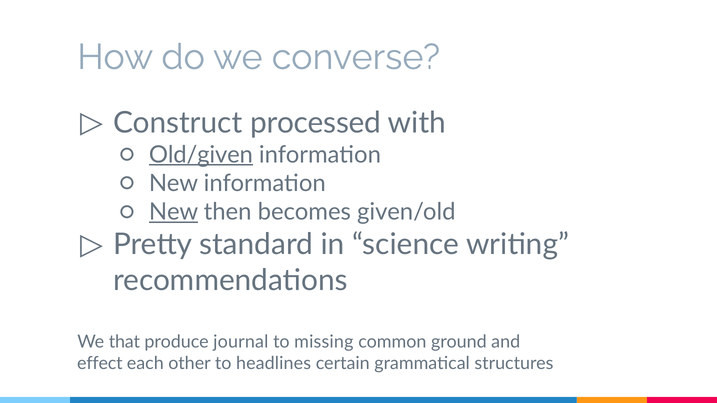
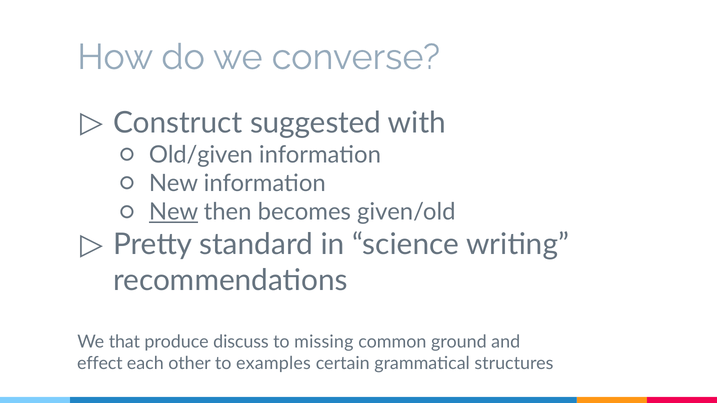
processed: processed -> suggested
Old/given underline: present -> none
journal: journal -> discuss
headlines: headlines -> examples
